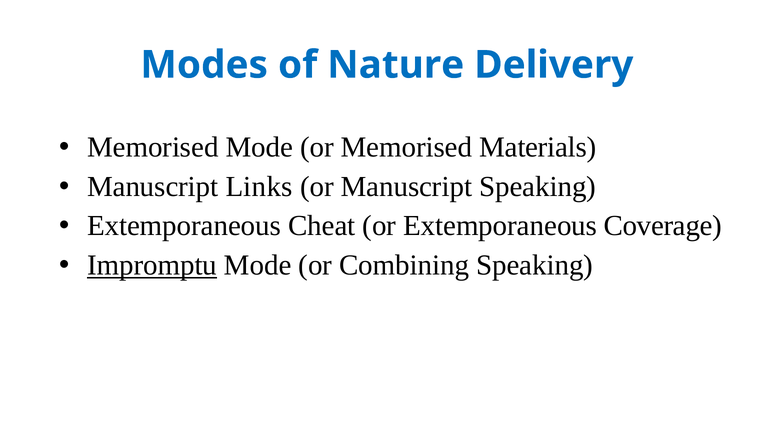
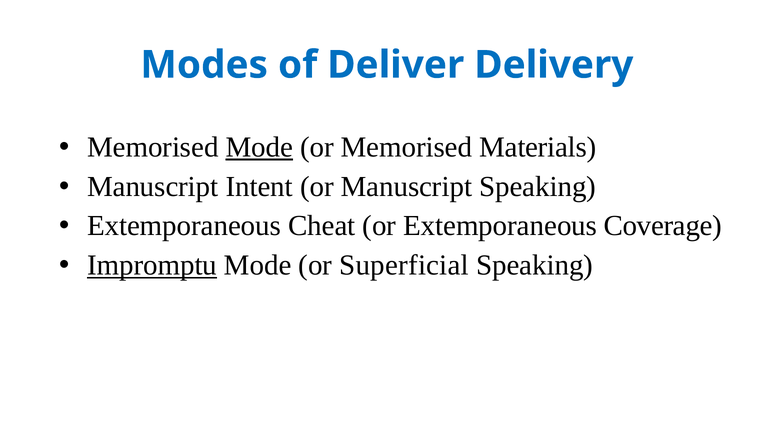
Nature: Nature -> Deliver
Mode at (259, 147) underline: none -> present
Links: Links -> Intent
Combining: Combining -> Superficial
